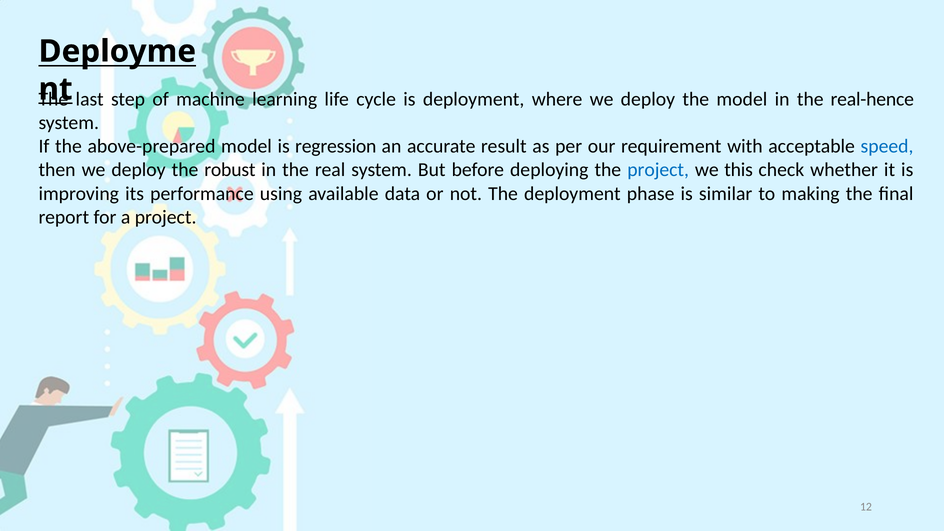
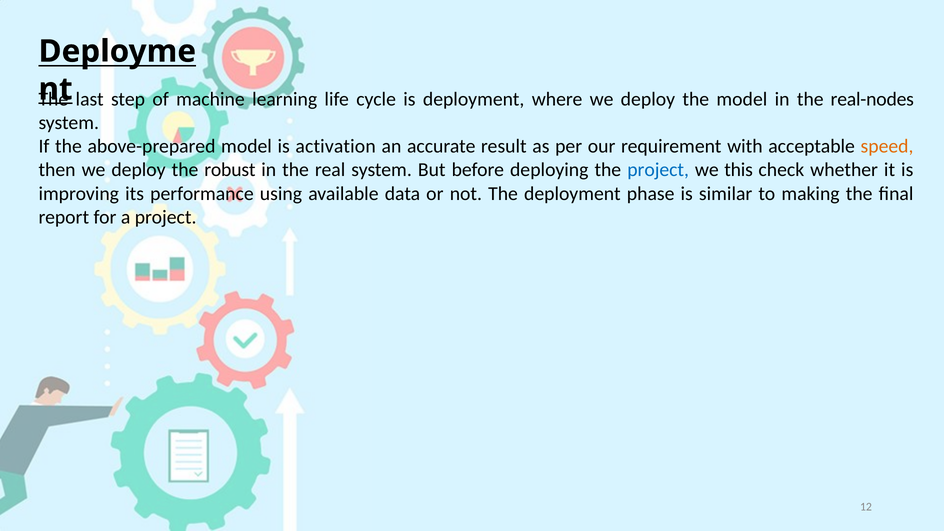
real-hence: real-hence -> real-nodes
regression: regression -> activation
speed colour: blue -> orange
